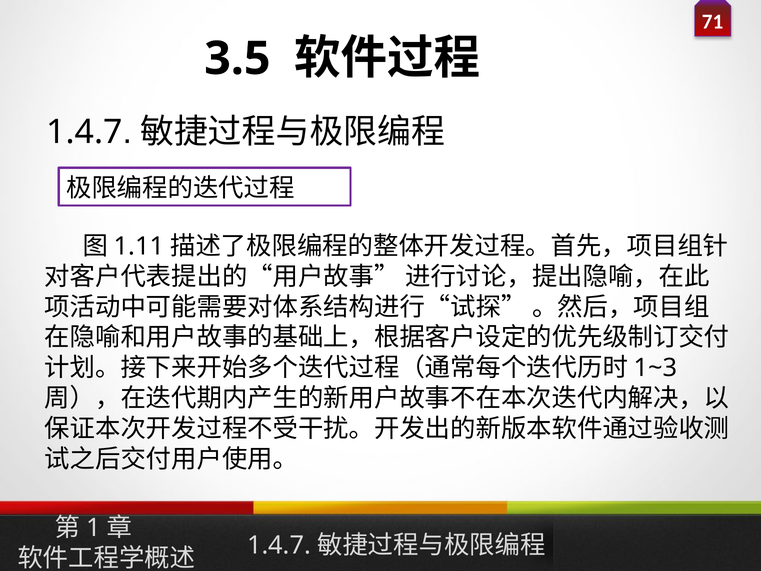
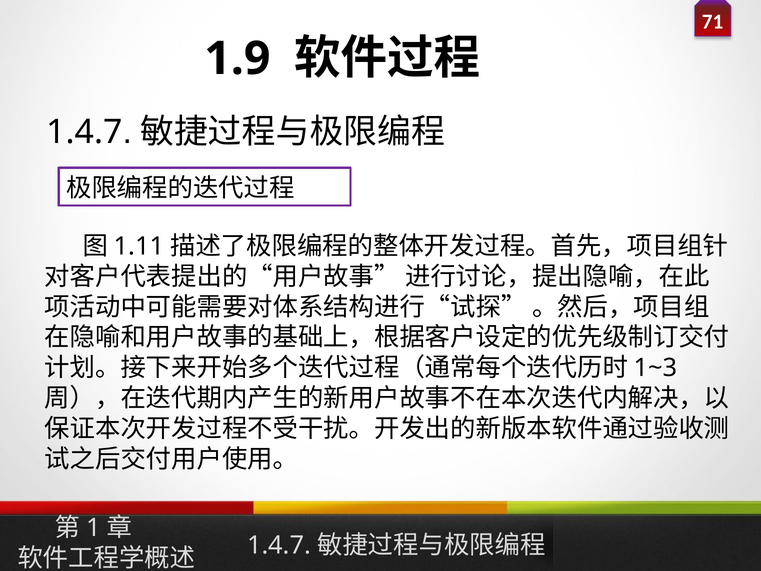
3.5: 3.5 -> 1.9
